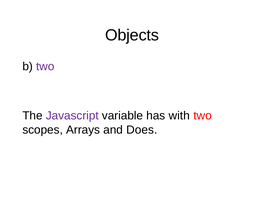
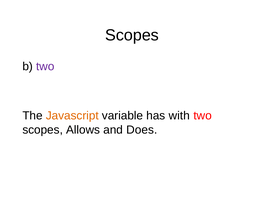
Objects at (132, 35): Objects -> Scopes
Javascript colour: purple -> orange
Arrays: Arrays -> Allows
